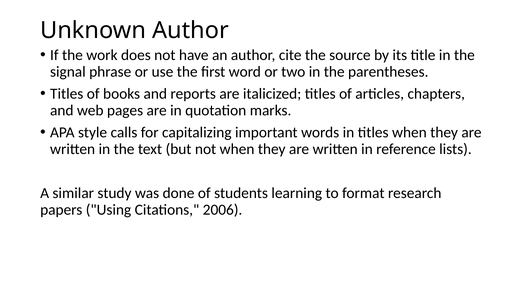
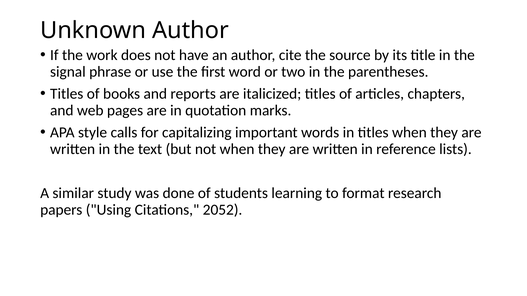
2006: 2006 -> 2052
